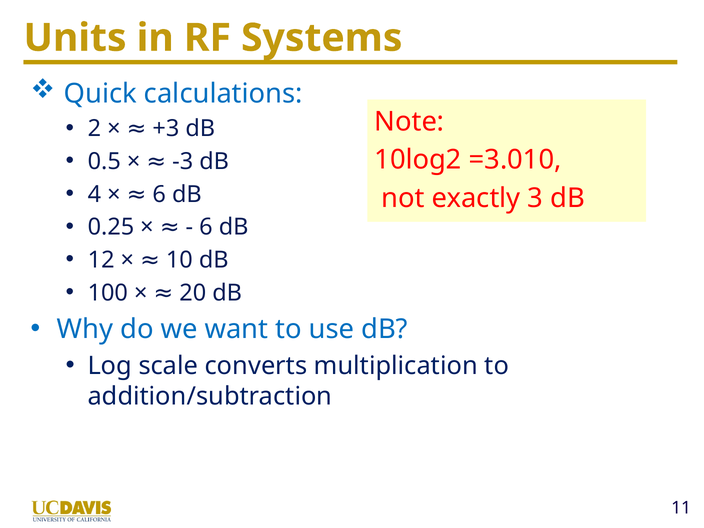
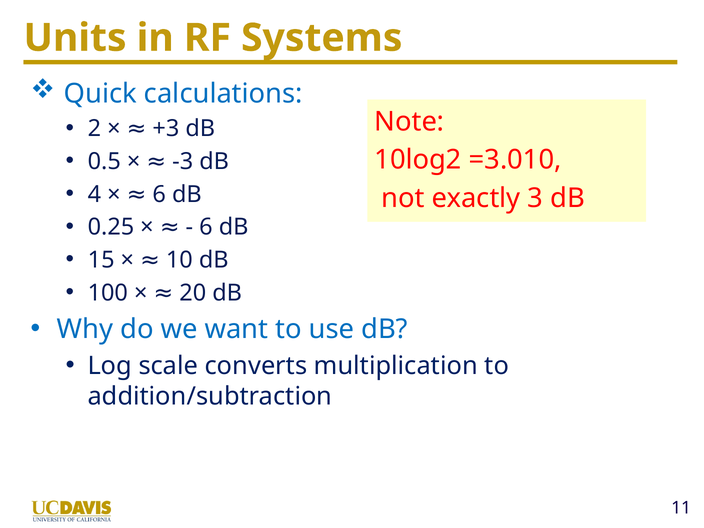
12: 12 -> 15
